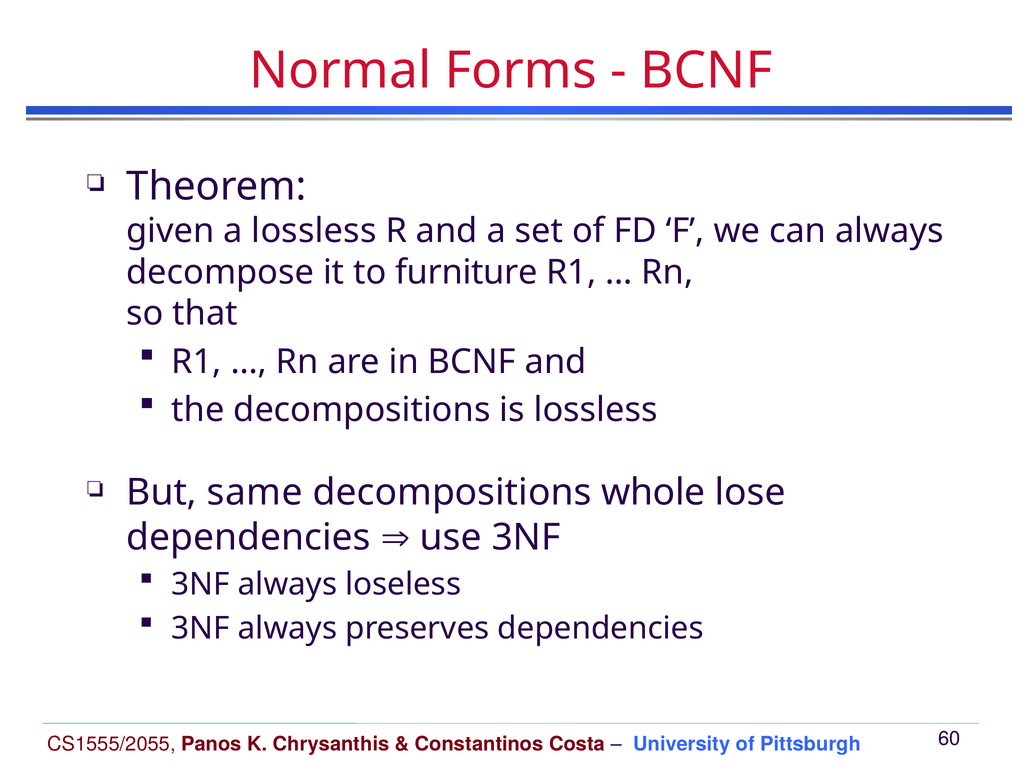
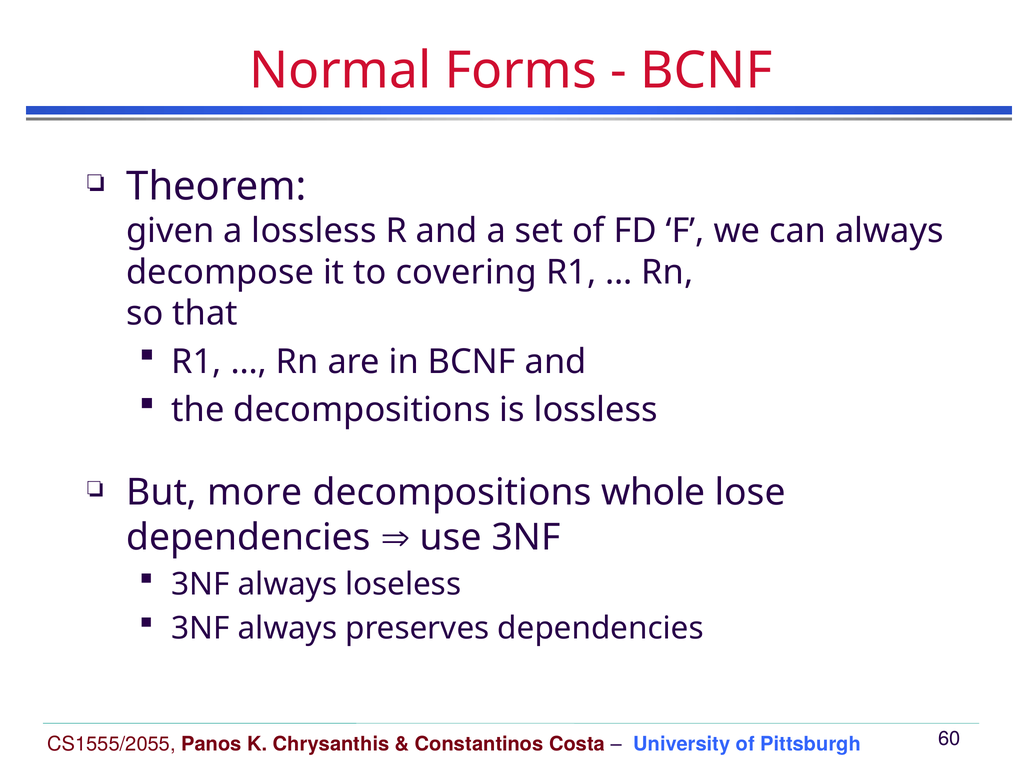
furniture: furniture -> covering
same: same -> more
